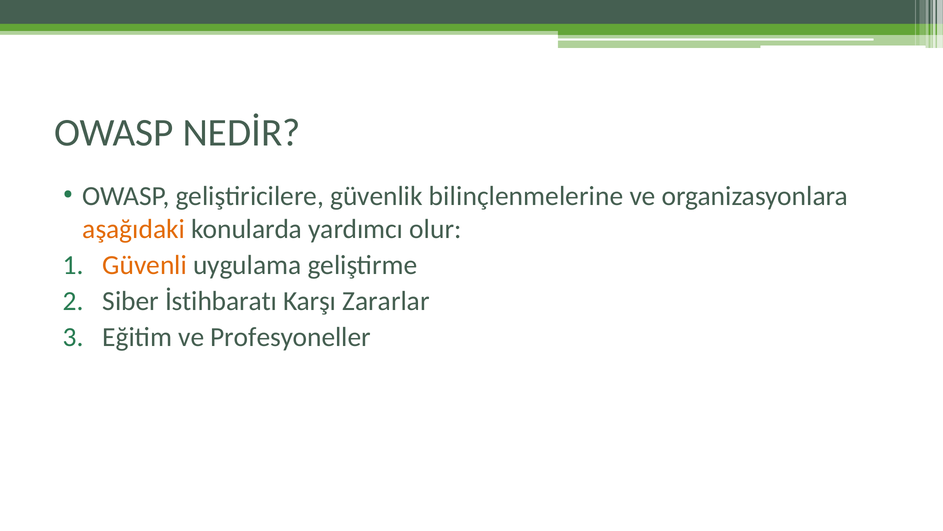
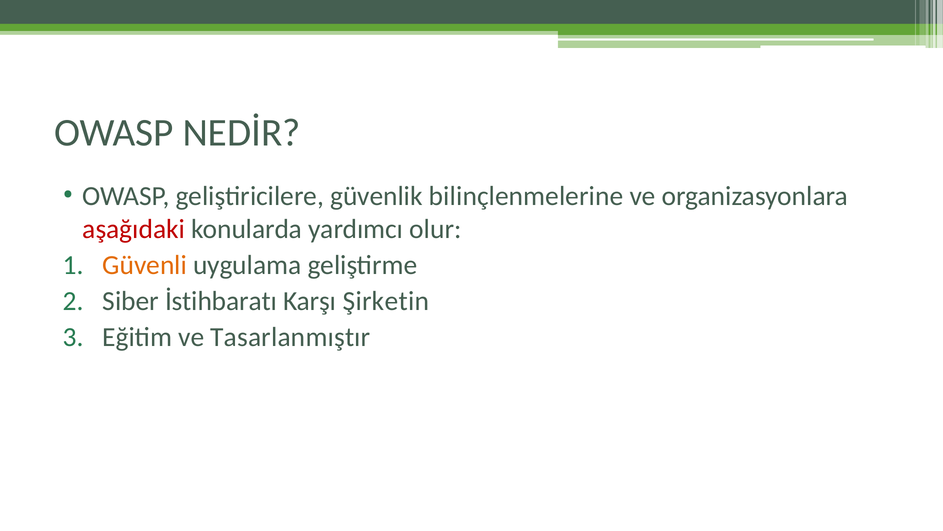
aşağıdaki colour: orange -> red
Zararlar: Zararlar -> Şirketin
Profesyoneller: Profesyoneller -> Tasarlanmıştır
